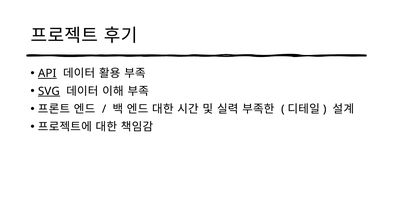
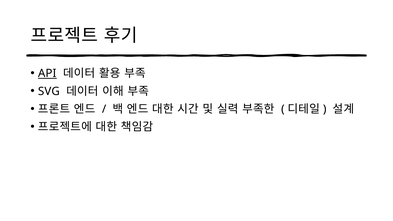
SVG underline: present -> none
